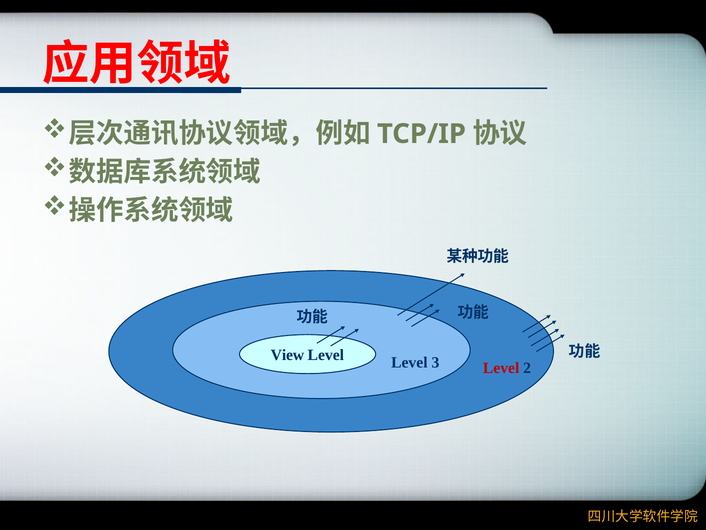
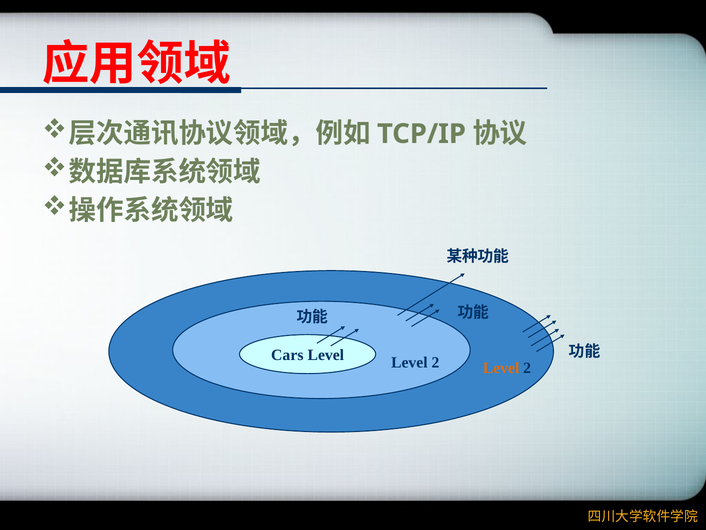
View: View -> Cars
Level Level 3: 3 -> 2
Level at (501, 368) colour: red -> orange
